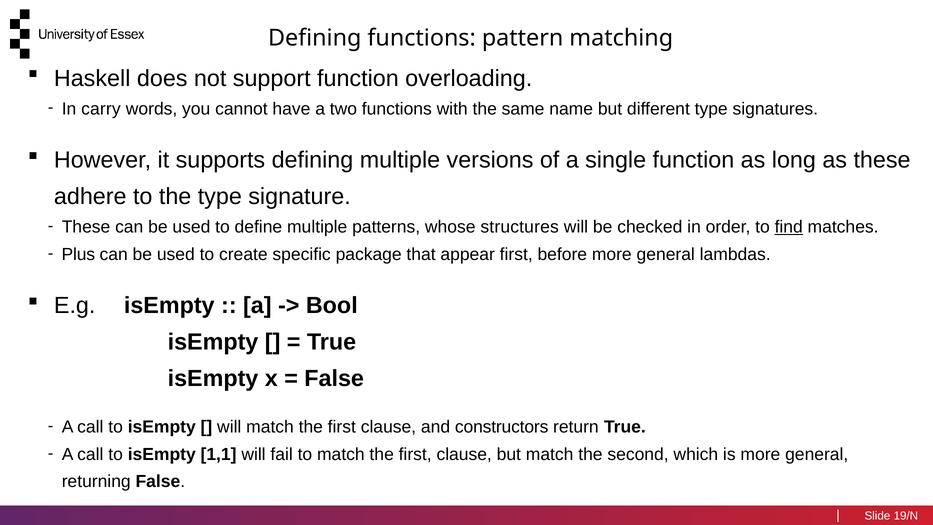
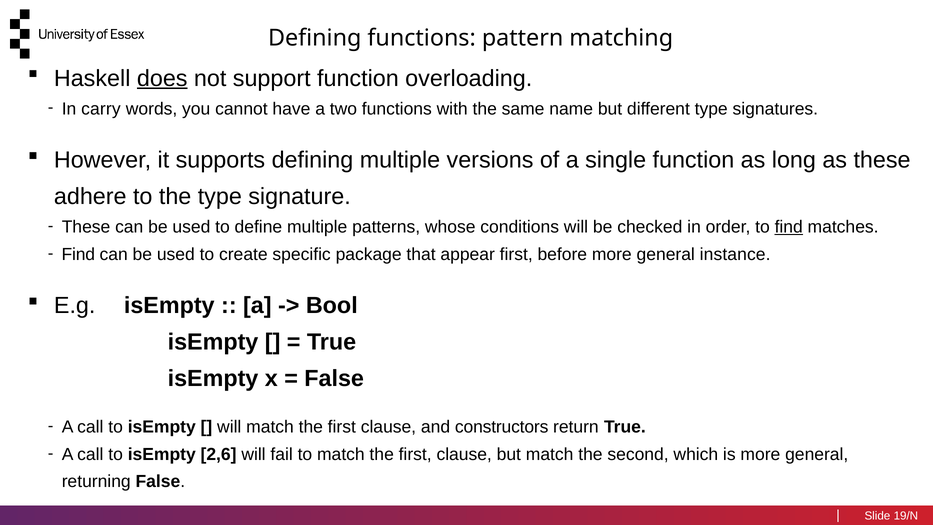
does underline: none -> present
structures: structures -> conditions
Plus at (78, 254): Plus -> Find
lambdas: lambdas -> instance
1,1: 1,1 -> 2,6
